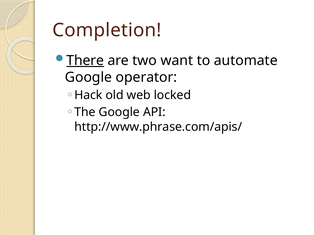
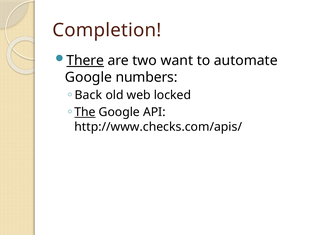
operator: operator -> numbers
Hack: Hack -> Back
The underline: none -> present
http://www.phrase.com/apis/: http://www.phrase.com/apis/ -> http://www.checks.com/apis/
